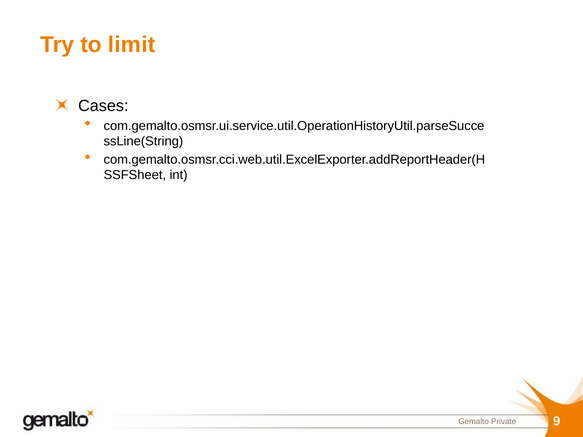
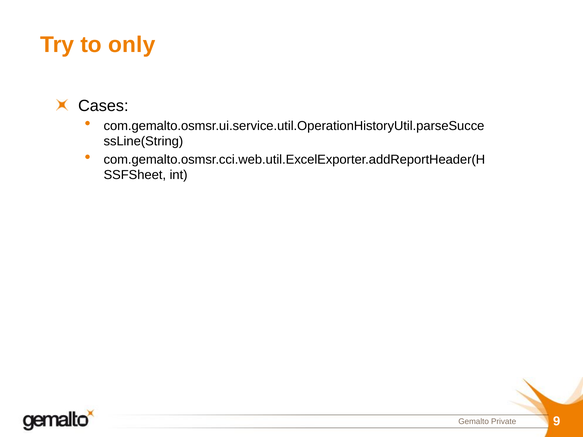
limit: limit -> only
